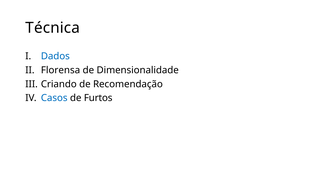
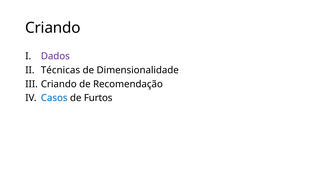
Técnica at (53, 28): Técnica -> Criando
Dados colour: blue -> purple
Florensa: Florensa -> Técnicas
